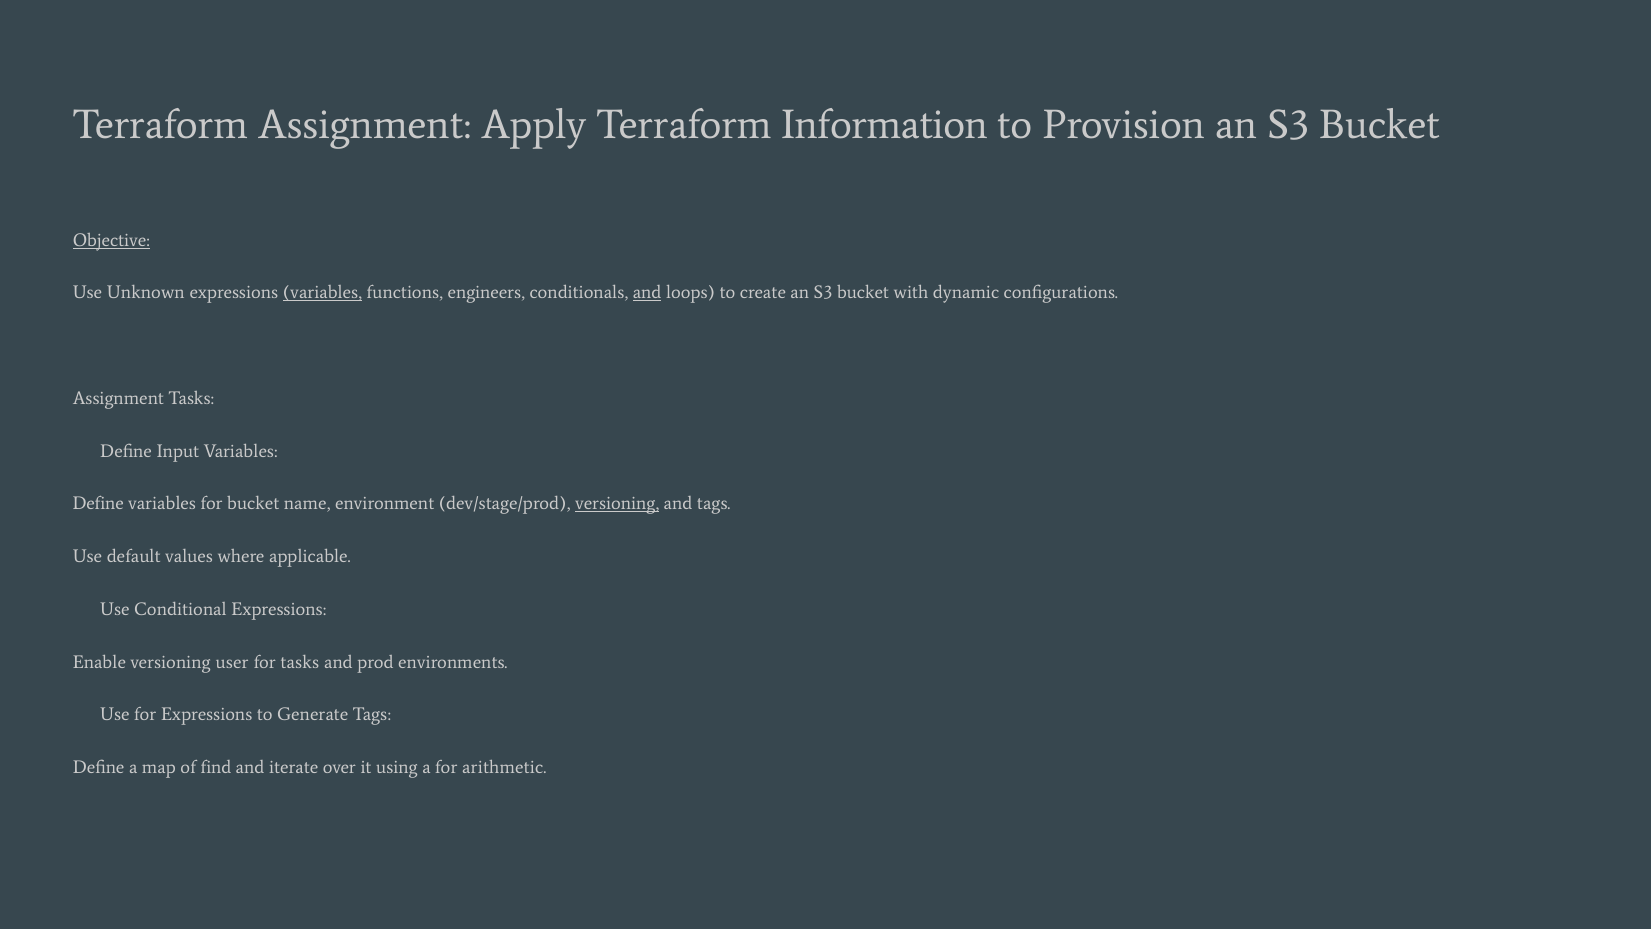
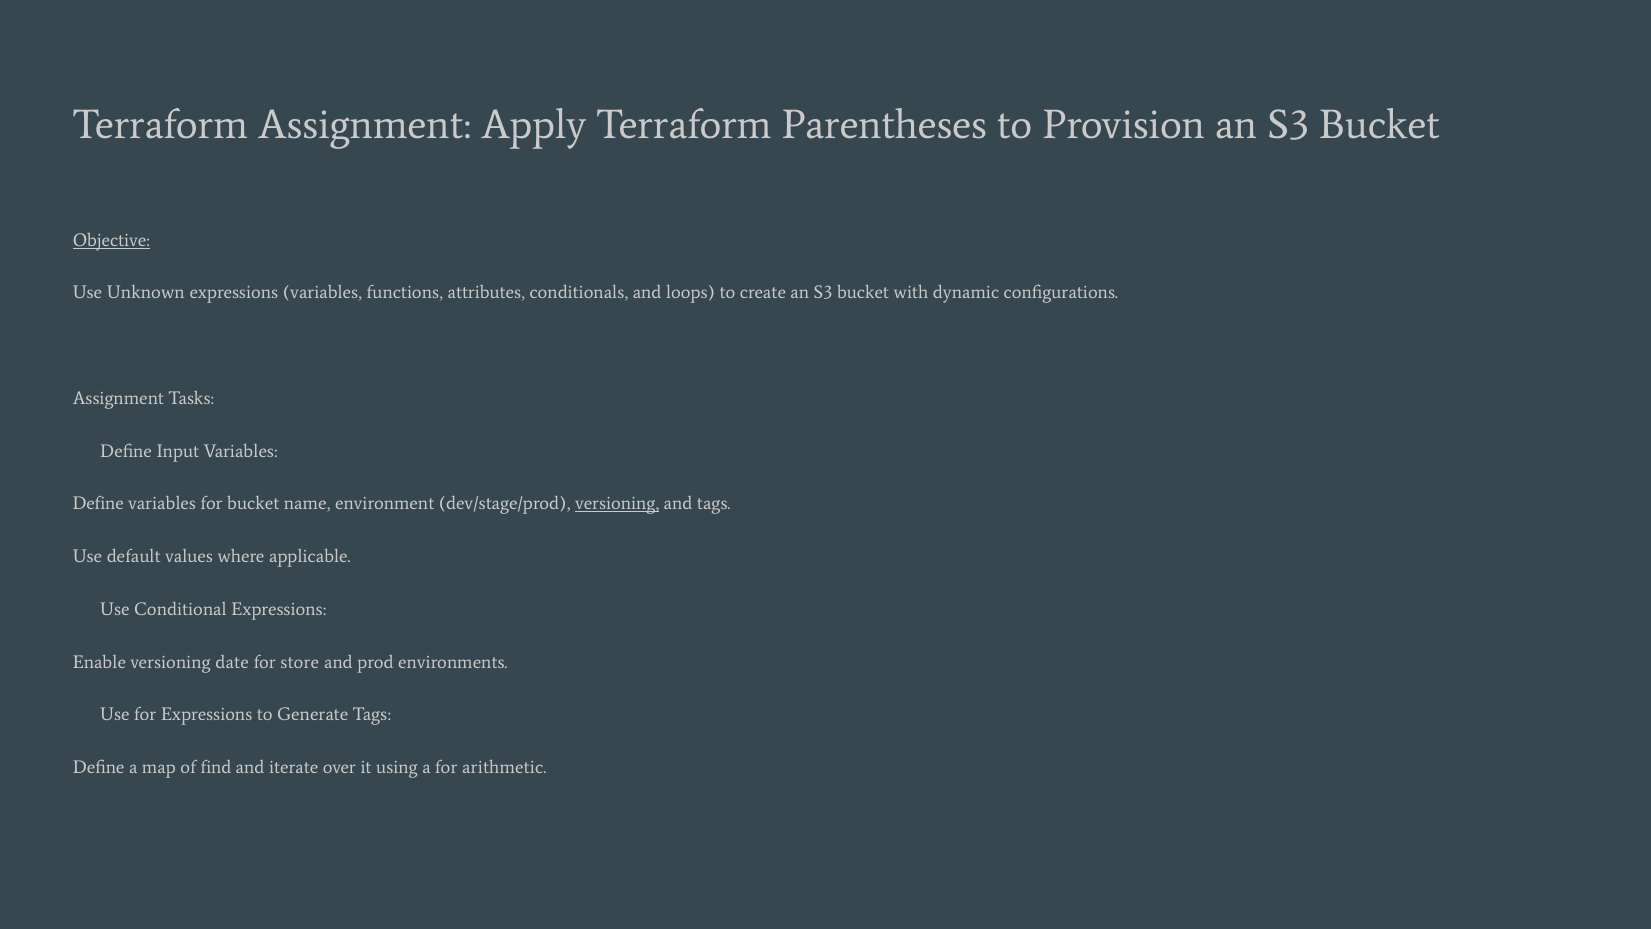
Information: Information -> Parentheses
variables at (322, 293) underline: present -> none
engineers: engineers -> attributes
and at (647, 293) underline: present -> none
user: user -> date
for tasks: tasks -> store
